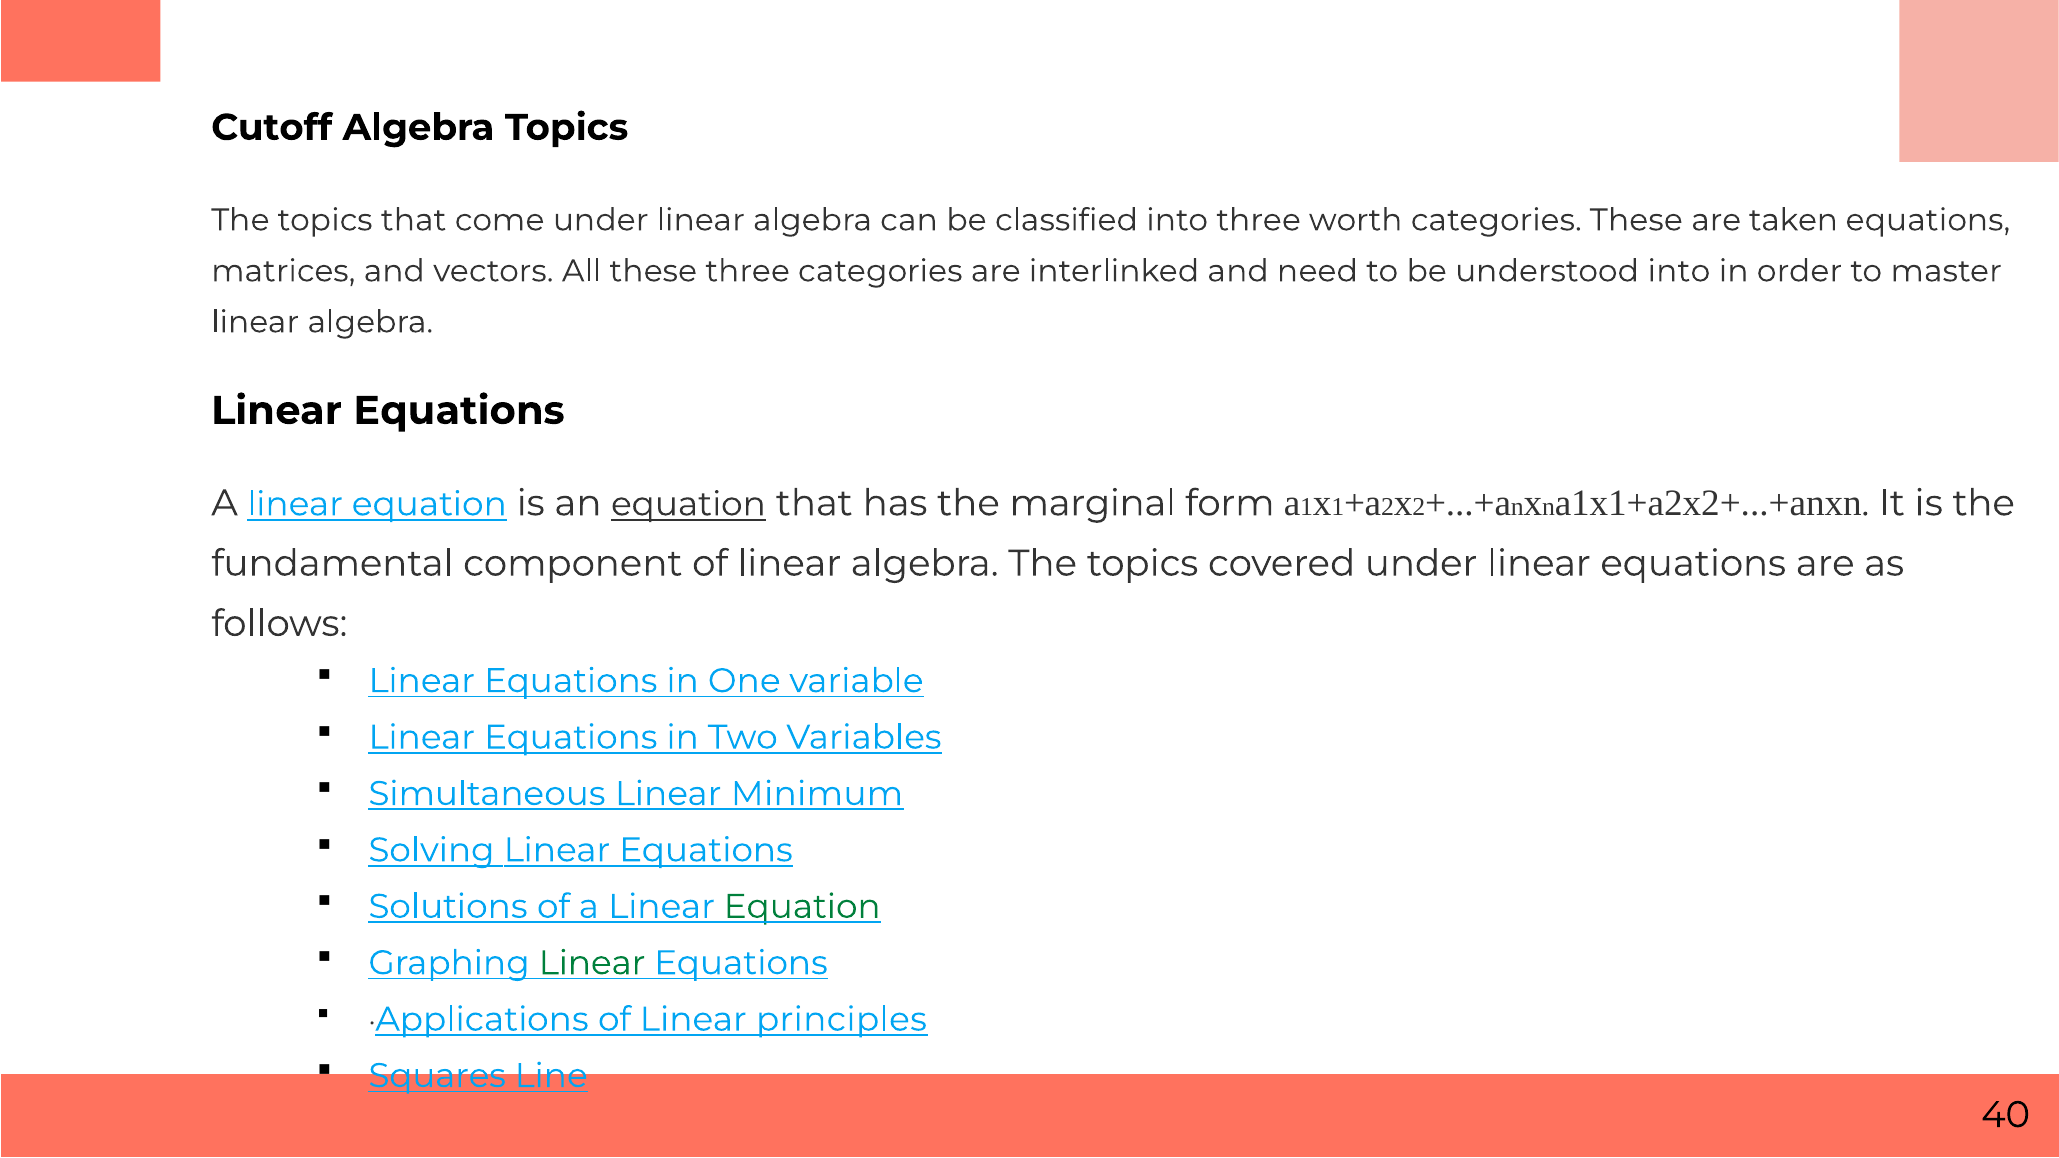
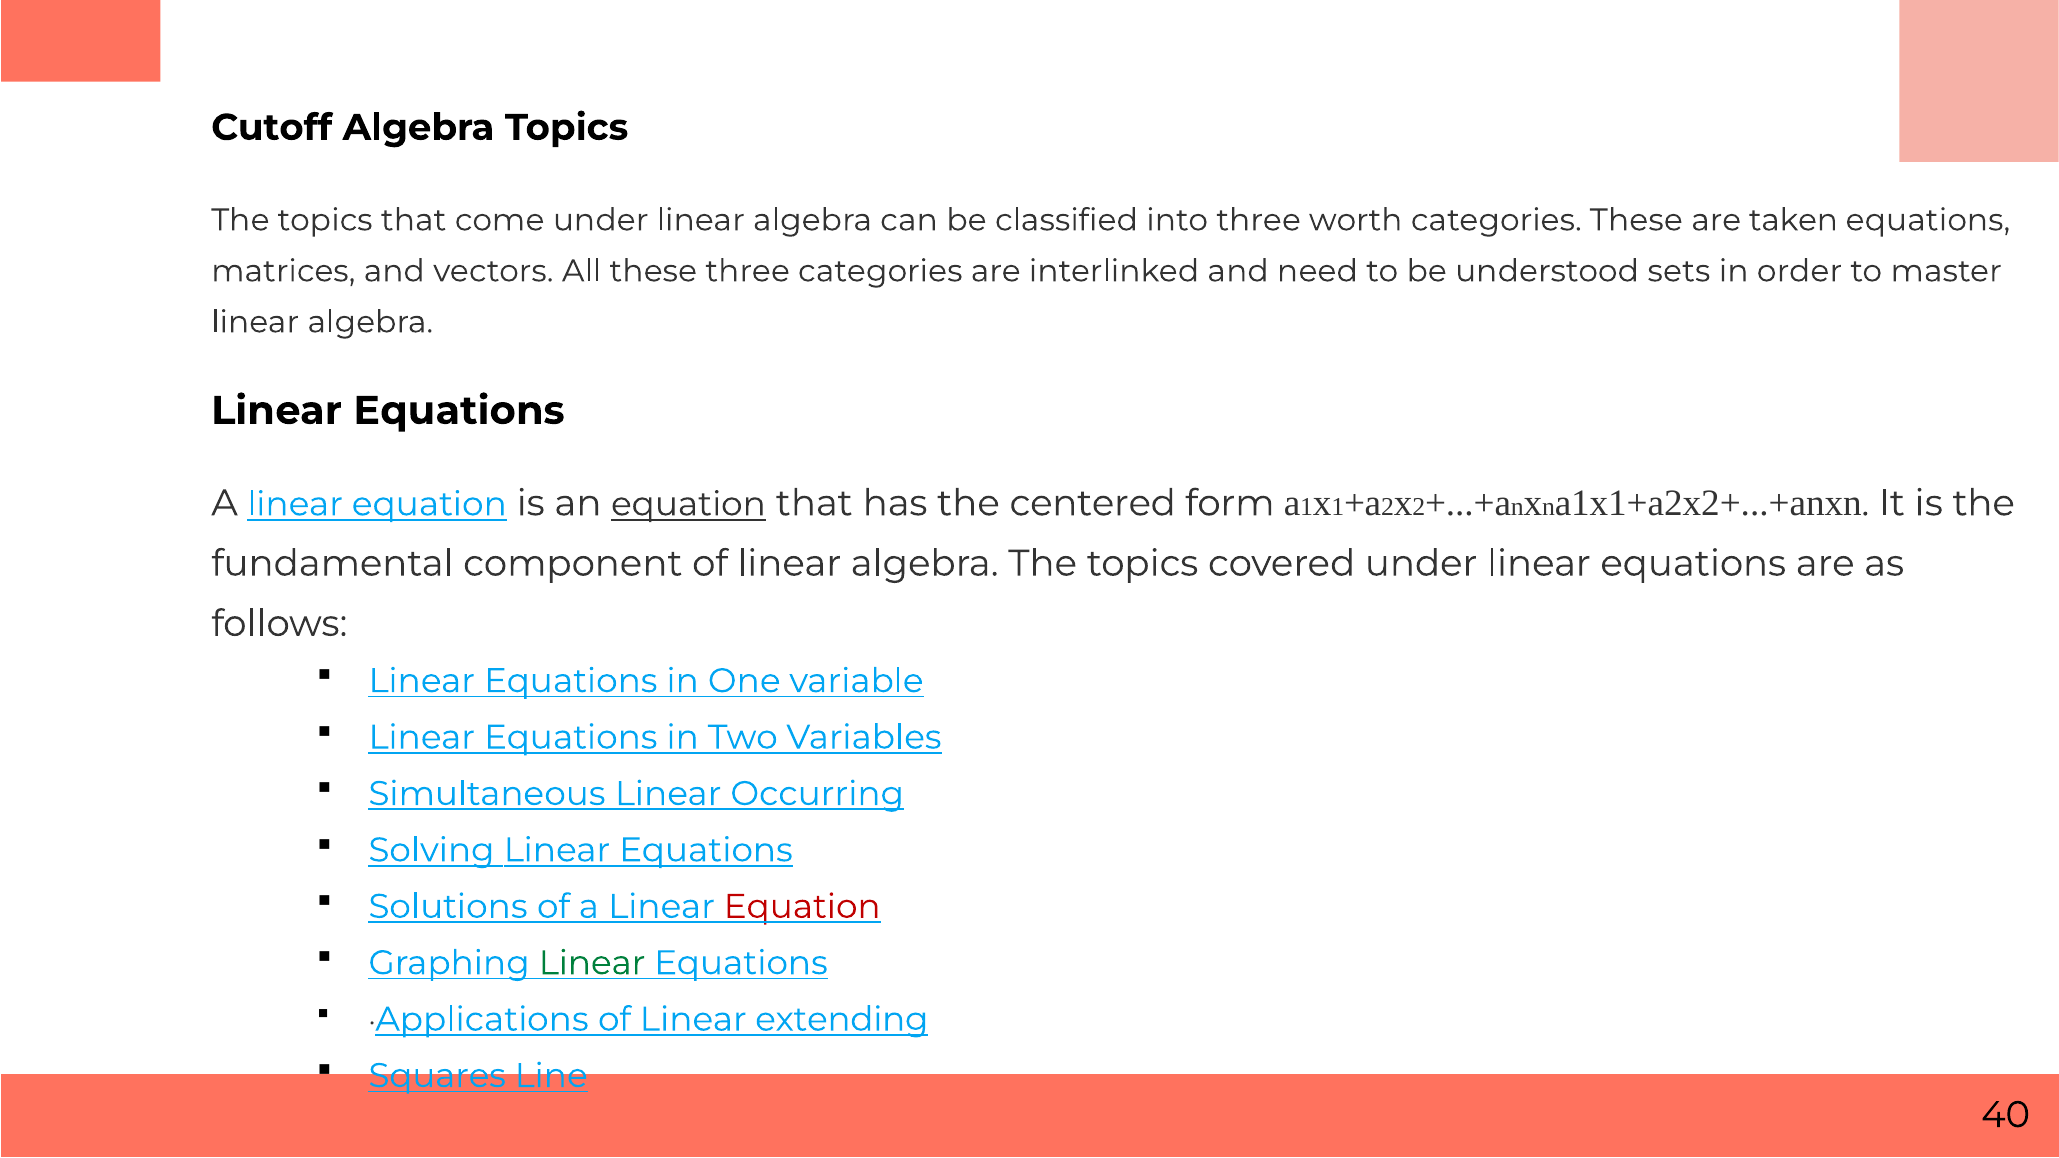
understood into: into -> sets
marginal: marginal -> centered
Minimum: Minimum -> Occurring
Equation at (802, 907) colour: green -> red
principles: principles -> extending
